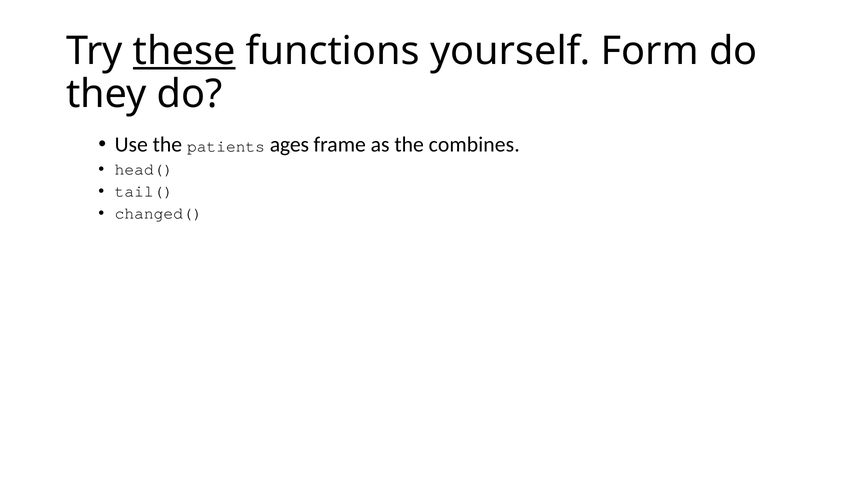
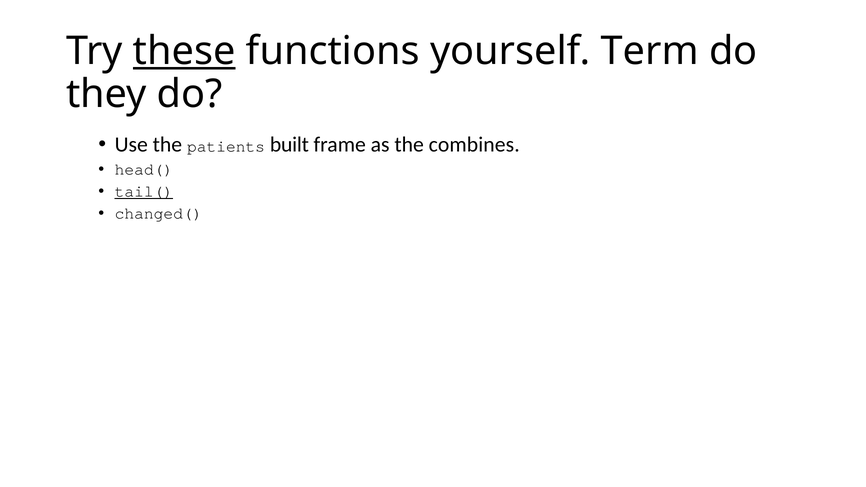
Form: Form -> Term
ages: ages -> built
tail( underline: none -> present
